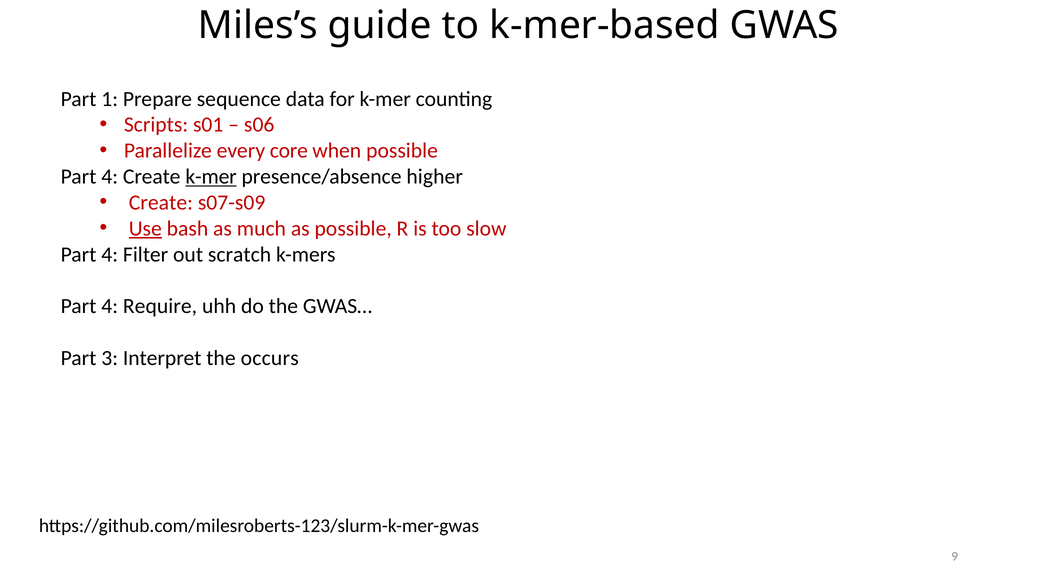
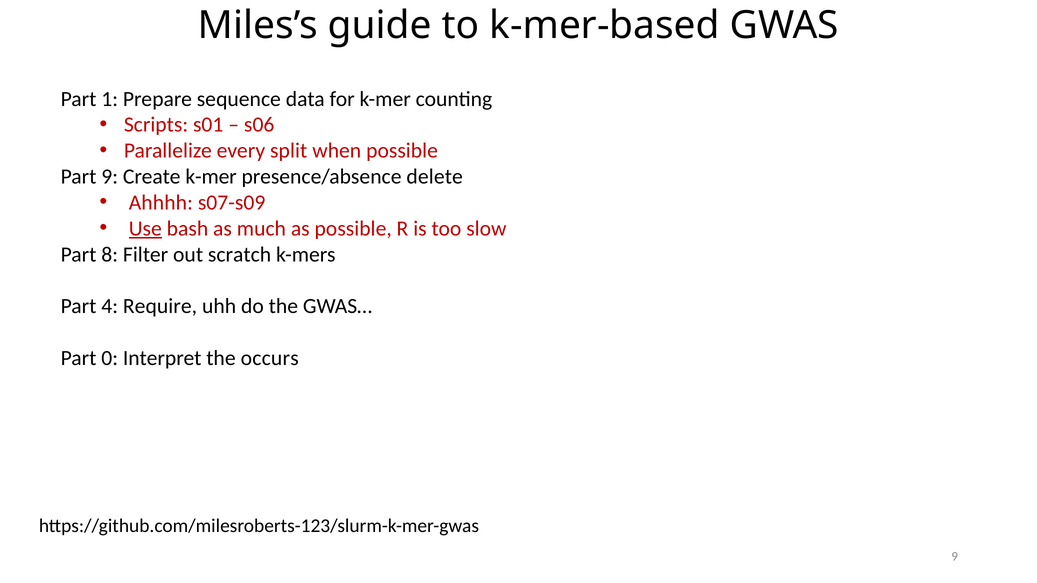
core: core -> split
4 at (110, 177): 4 -> 9
k-mer at (211, 177) underline: present -> none
higher: higher -> delete
Create at (161, 203): Create -> Ahhhh
4 at (110, 255): 4 -> 8
3: 3 -> 0
